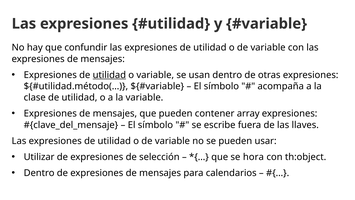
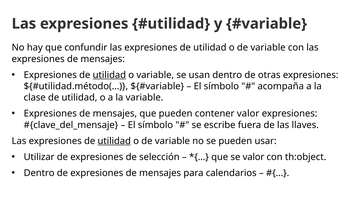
contener array: array -> valor
utilidad at (114, 141) underline: none -> present
se hora: hora -> valor
